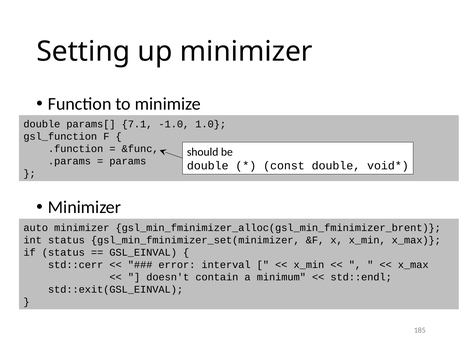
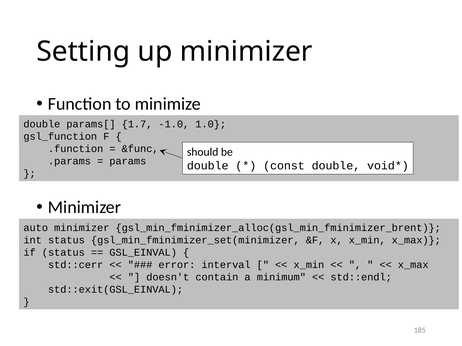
7.1: 7.1 -> 1.7
